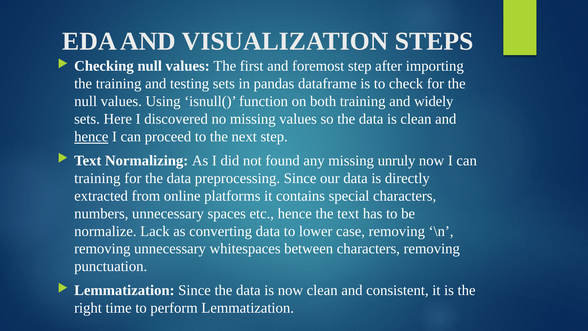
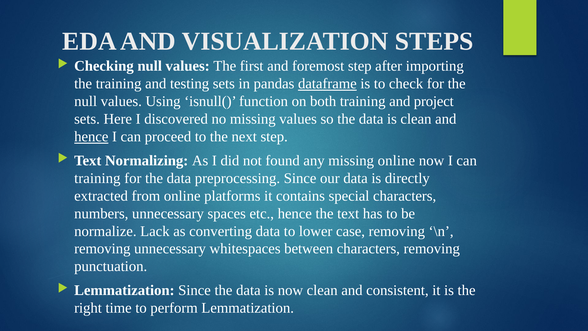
dataframe underline: none -> present
widely: widely -> project
missing unruly: unruly -> online
